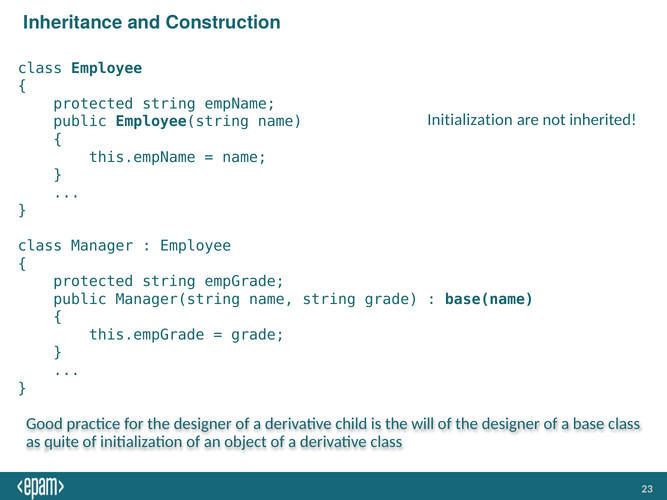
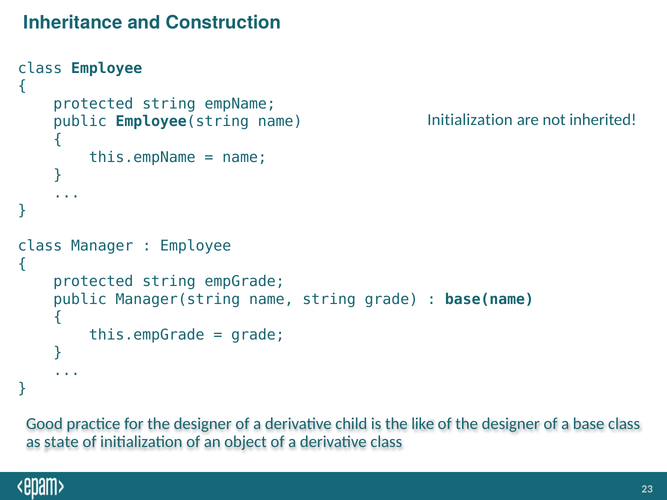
will: will -> like
quite: quite -> state
